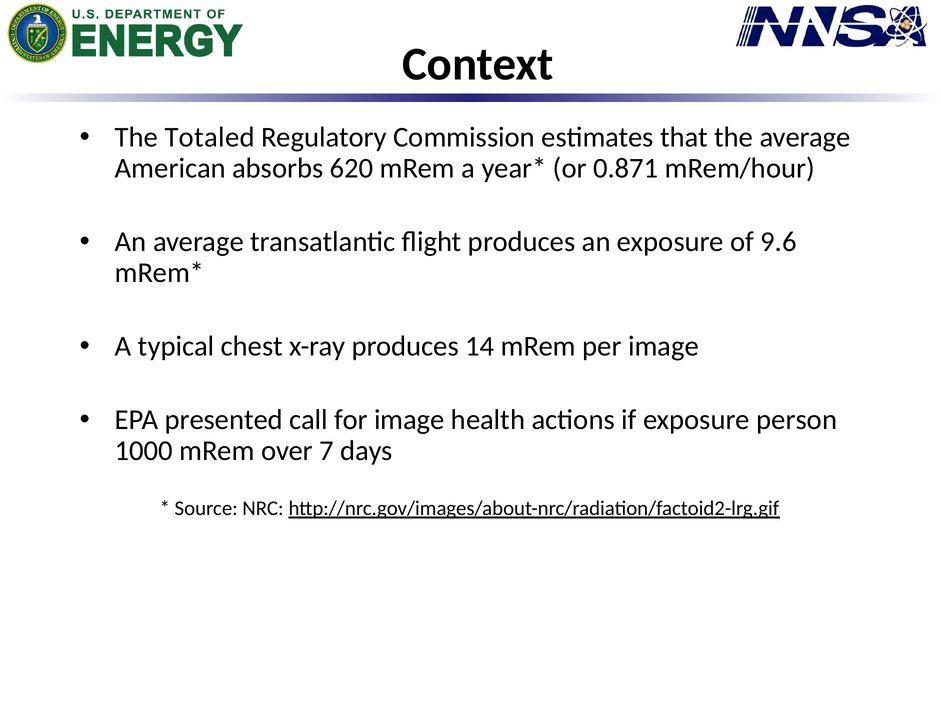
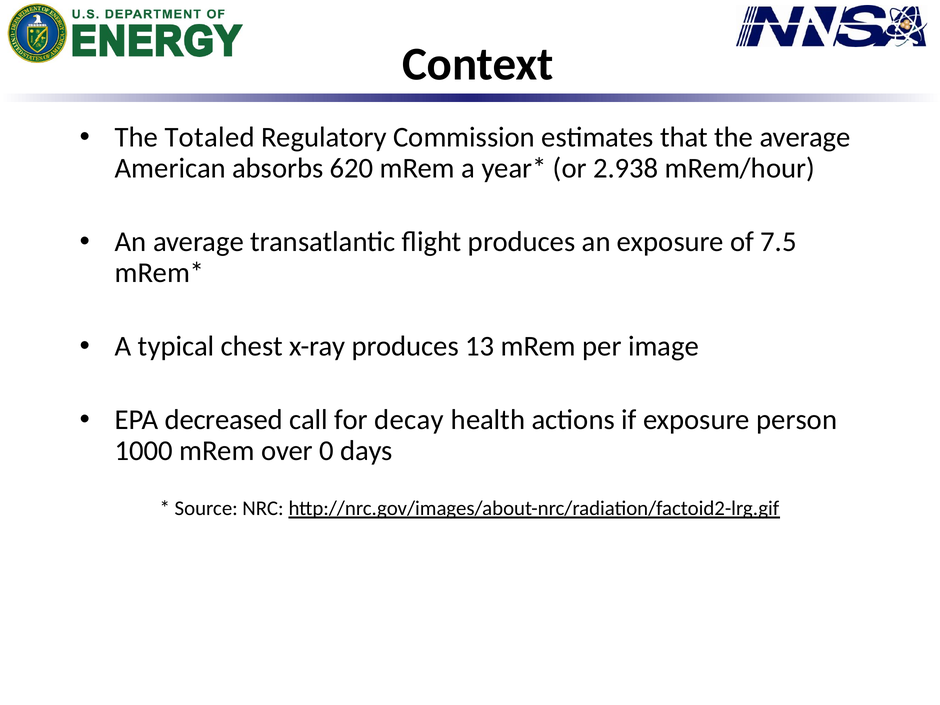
0.871: 0.871 -> 2.938
9.6: 9.6 -> 7.5
14: 14 -> 13
presented: presented -> decreased
for image: image -> decay
7: 7 -> 0
